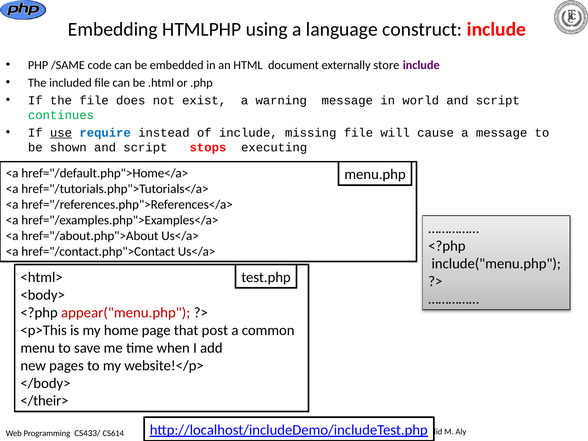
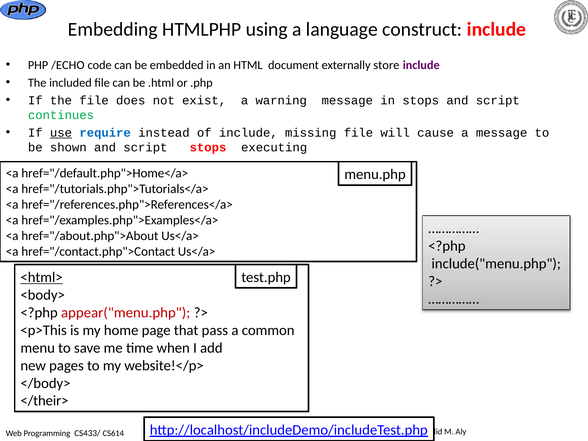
/SAME: /SAME -> /ECHO
in world: world -> stops
<html> underline: none -> present
post: post -> pass
